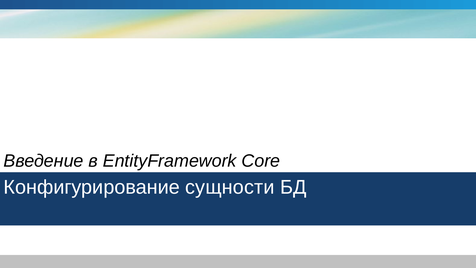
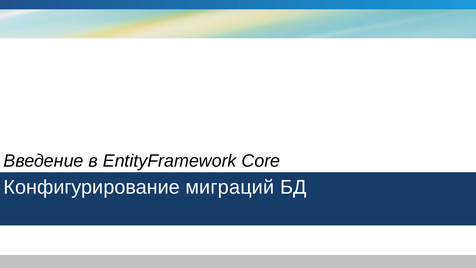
сущности: сущности -> миграций
